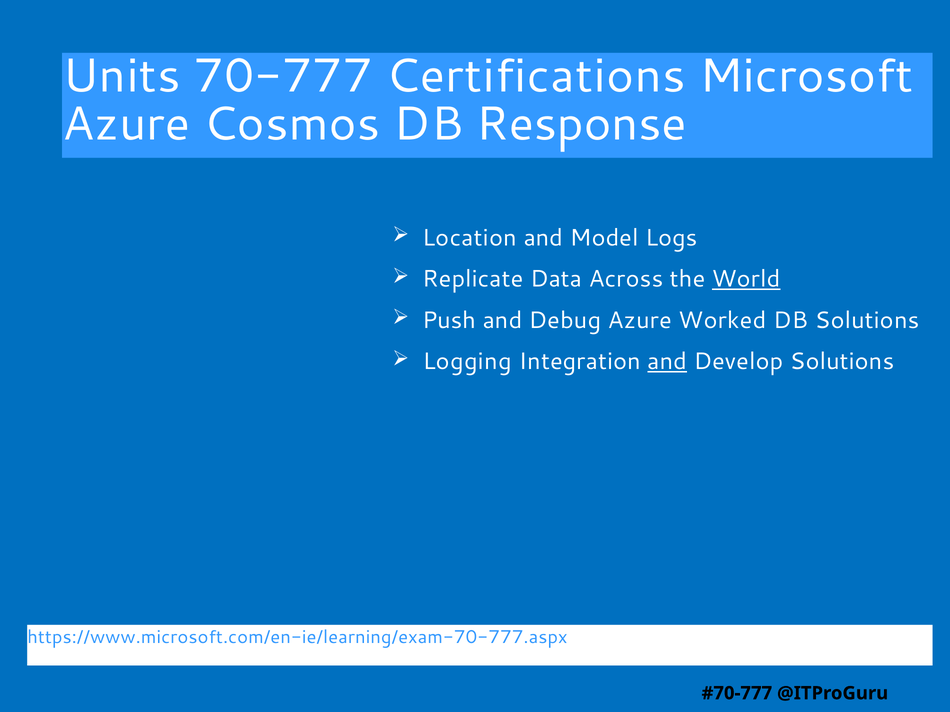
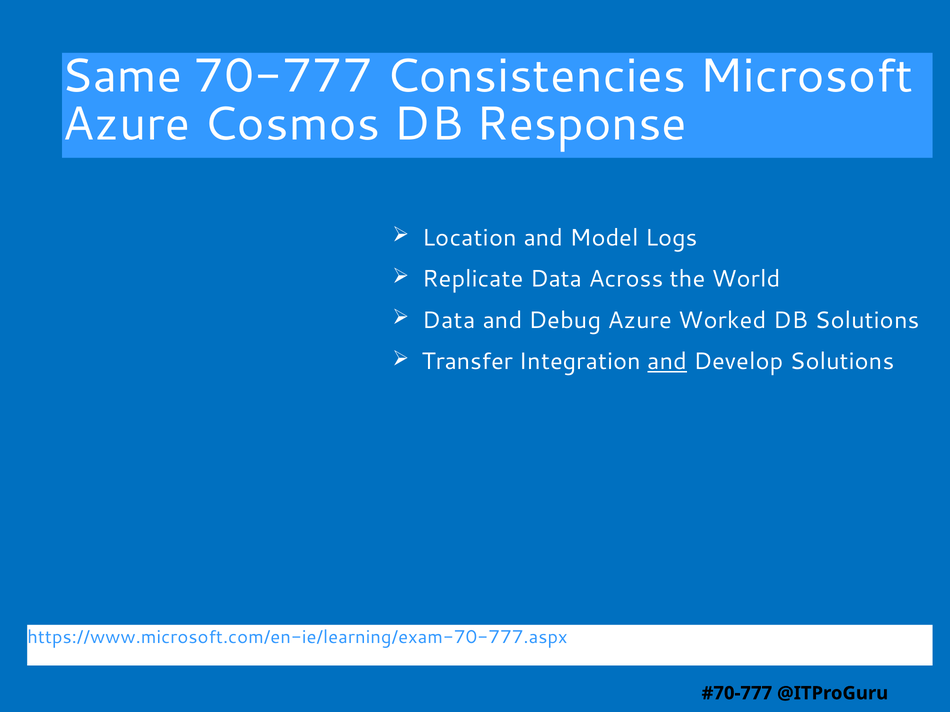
Units: Units -> Same
Certifications: Certifications -> Consistencies
World underline: present -> none
Push at (449, 321): Push -> Data
Logging: Logging -> Transfer
